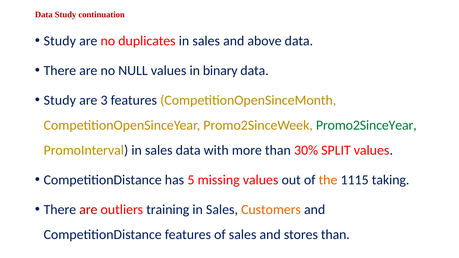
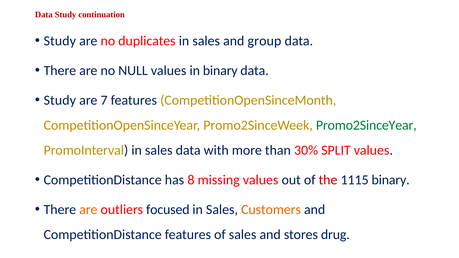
above: above -> group
3: 3 -> 7
5: 5 -> 8
the colour: orange -> red
1115 taking: taking -> binary
are at (88, 210) colour: red -> orange
training: training -> focused
stores than: than -> drug
